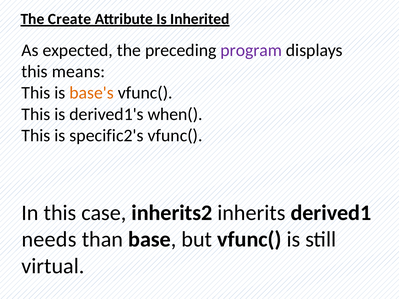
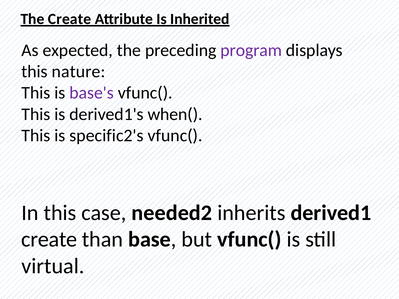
means: means -> nature
base's colour: orange -> purple
inherits2: inherits2 -> needed2
needs at (49, 240): needs -> create
